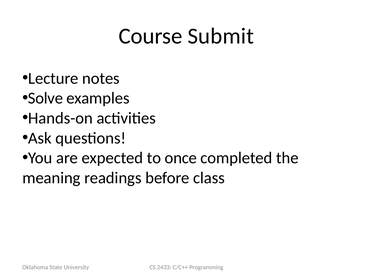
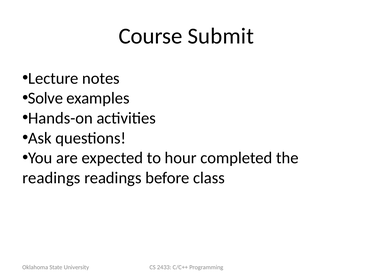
once: once -> hour
meaning at (51, 178): meaning -> readings
